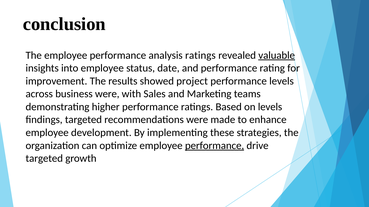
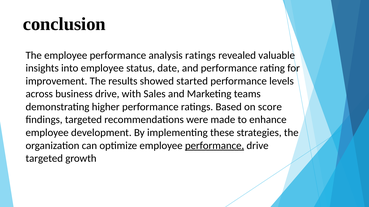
valuable underline: present -> none
project: project -> started
business were: were -> drive
on levels: levels -> score
